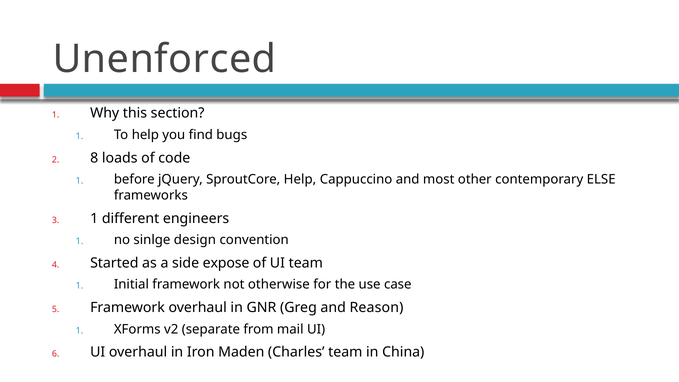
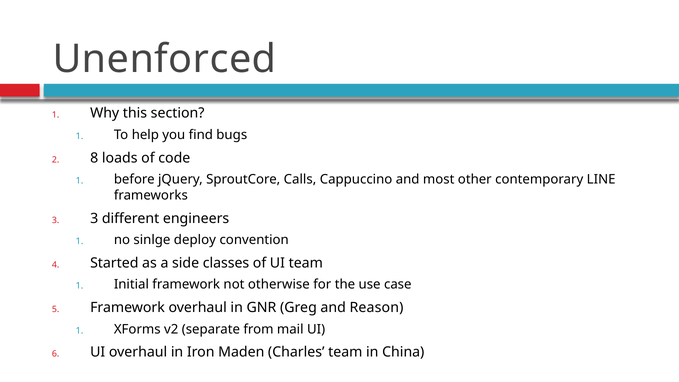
SproutCore Help: Help -> Calls
ELSE: ELSE -> LINE
1 at (94, 218): 1 -> 3
design: design -> deploy
expose: expose -> classes
